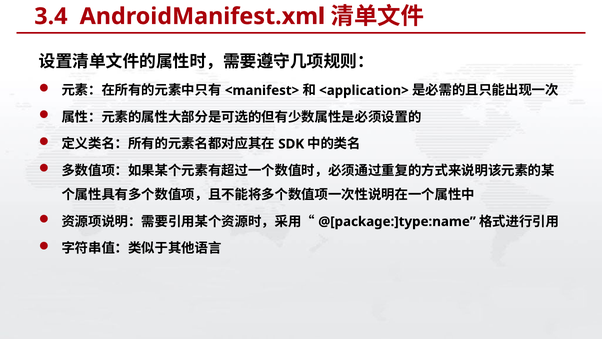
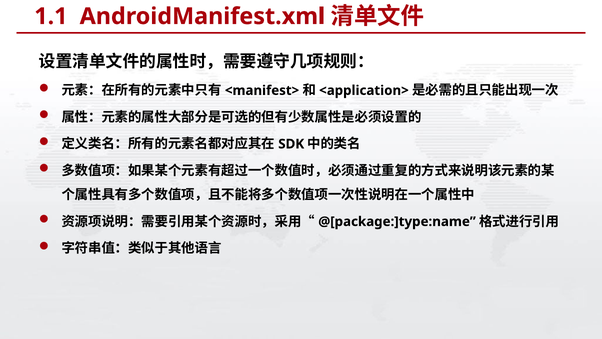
3.4: 3.4 -> 1.1
